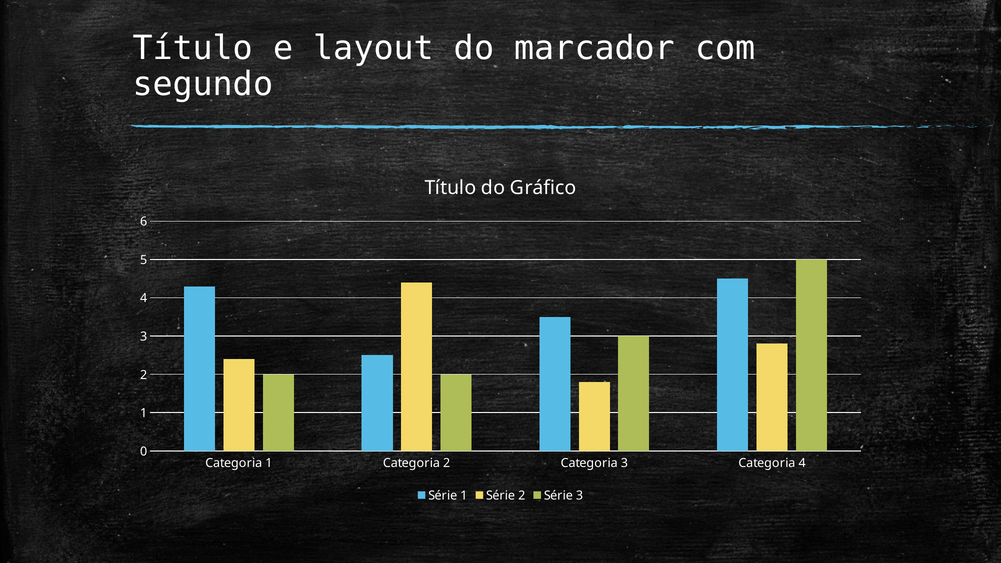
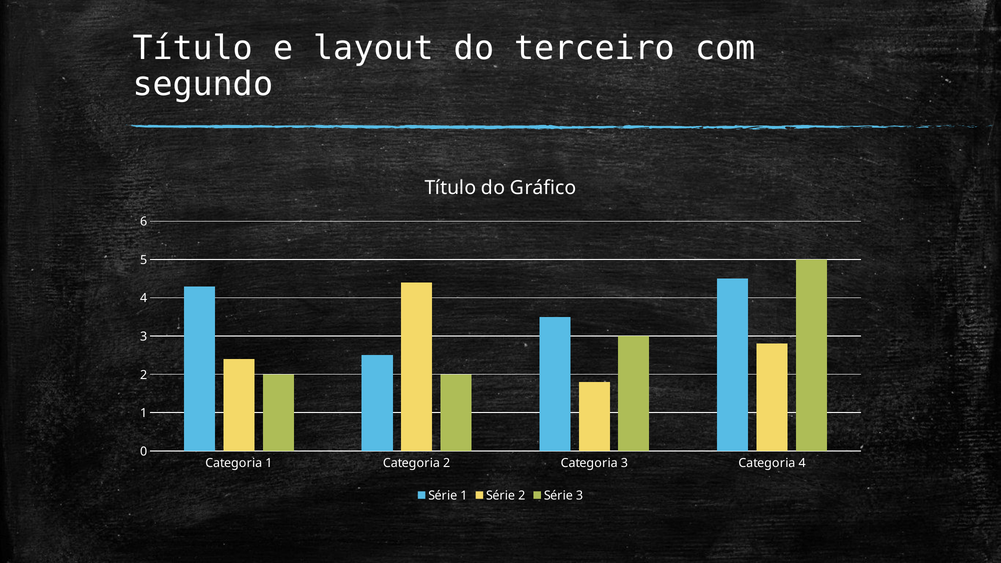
marcador: marcador -> terceiro
